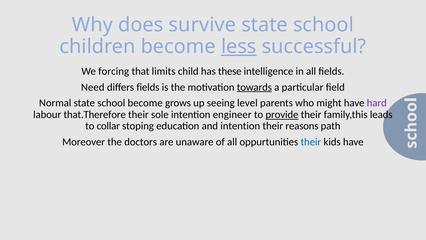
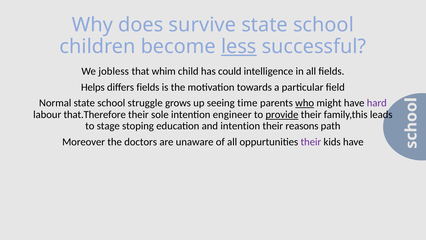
forcing: forcing -> jobless
limits: limits -> whim
these: these -> could
Need: Need -> Helps
towards underline: present -> none
school become: become -> struggle
level: level -> time
who underline: none -> present
collar: collar -> stage
their at (311, 142) colour: blue -> purple
